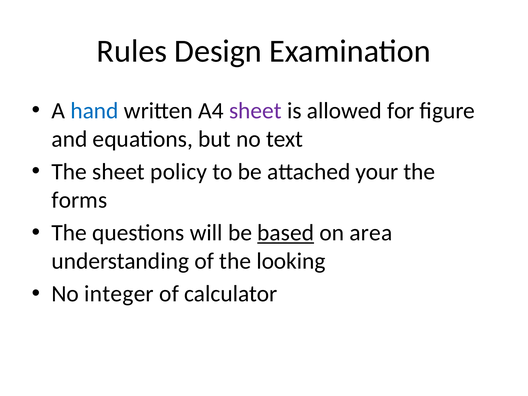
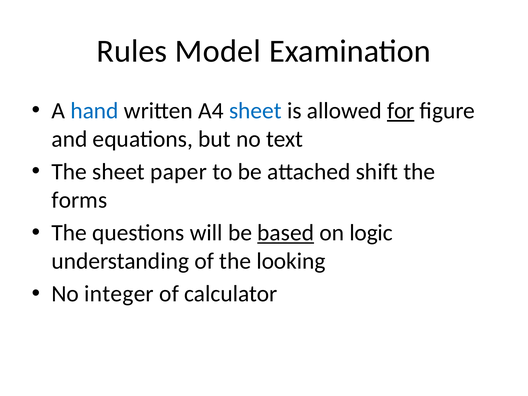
Design: Design -> Model
sheet at (255, 111) colour: purple -> blue
for underline: none -> present
policy: policy -> paper
your: your -> shift
area: area -> logic
